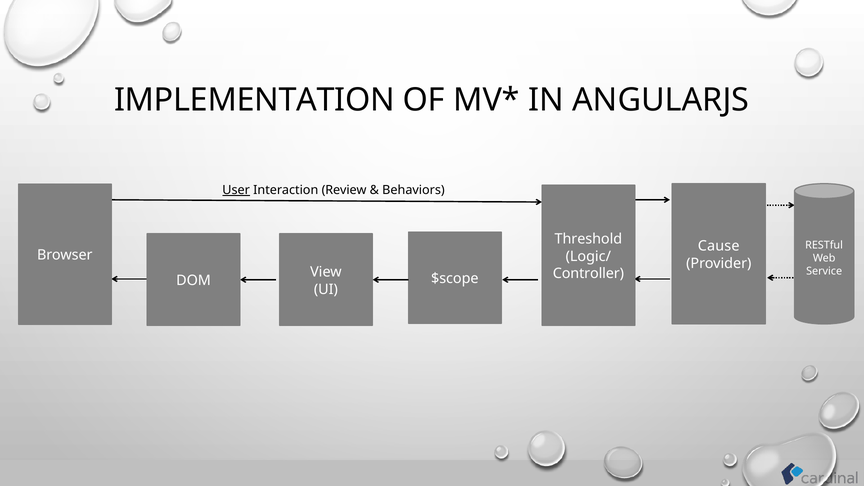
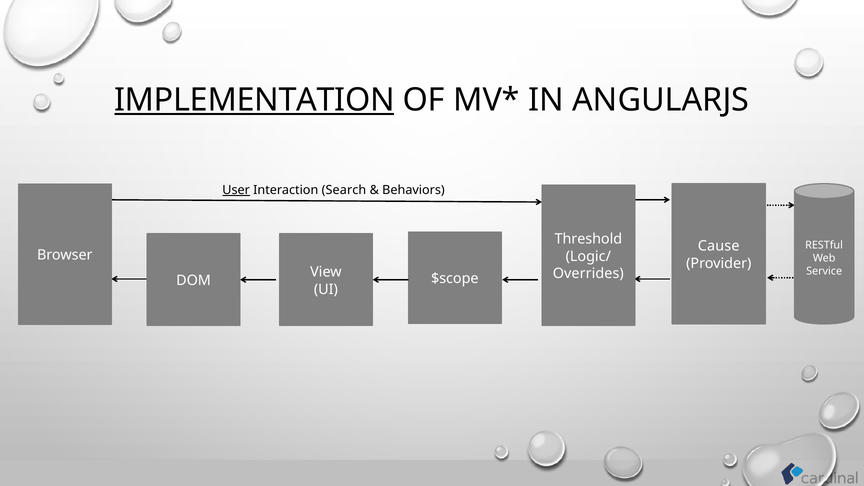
IMPLEMENTATION underline: none -> present
Review: Review -> Search
Controller: Controller -> Overrides
